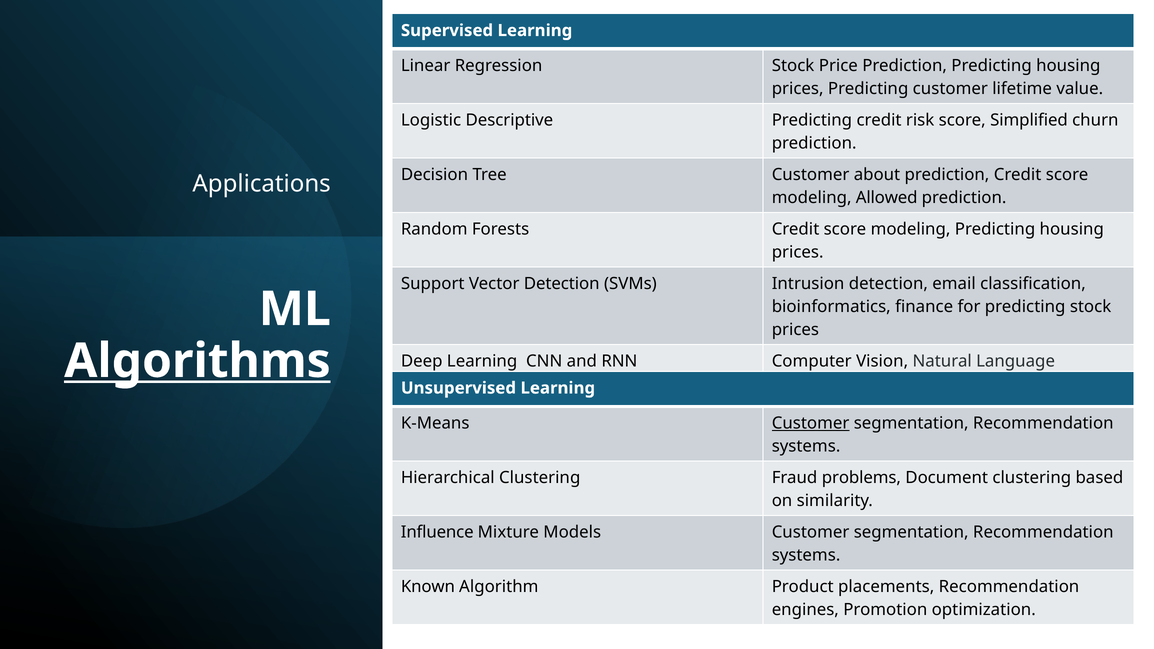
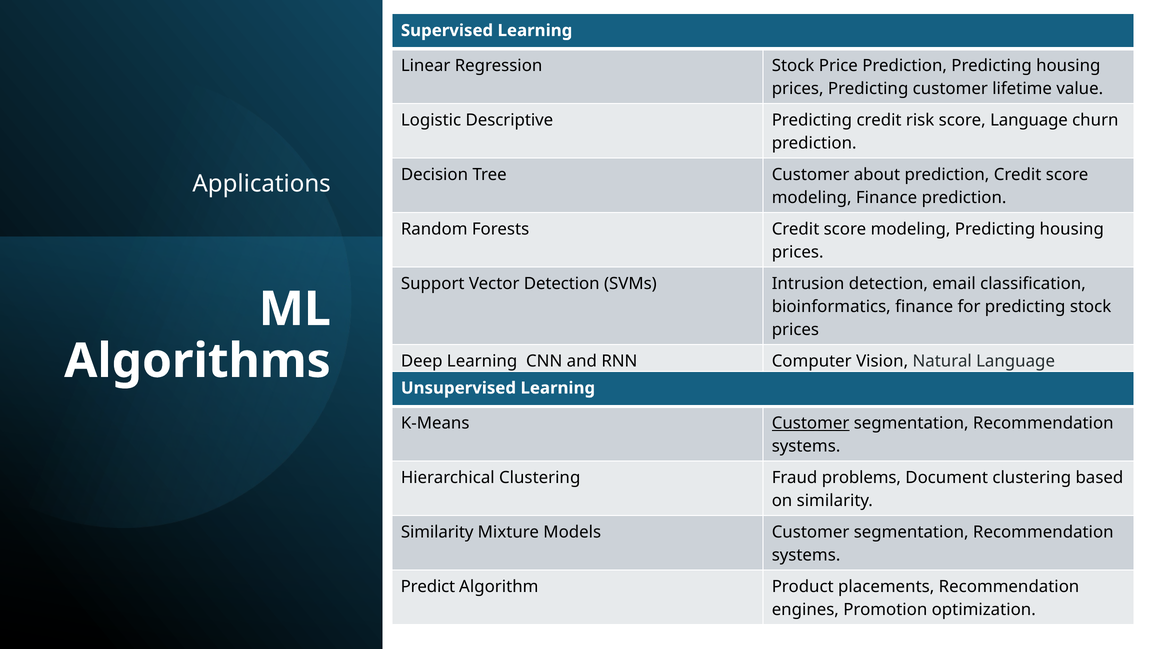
score Simplified: Simplified -> Language
modeling Allowed: Allowed -> Finance
Algorithms underline: present -> none
Influence at (437, 532): Influence -> Similarity
Known: Known -> Predict
